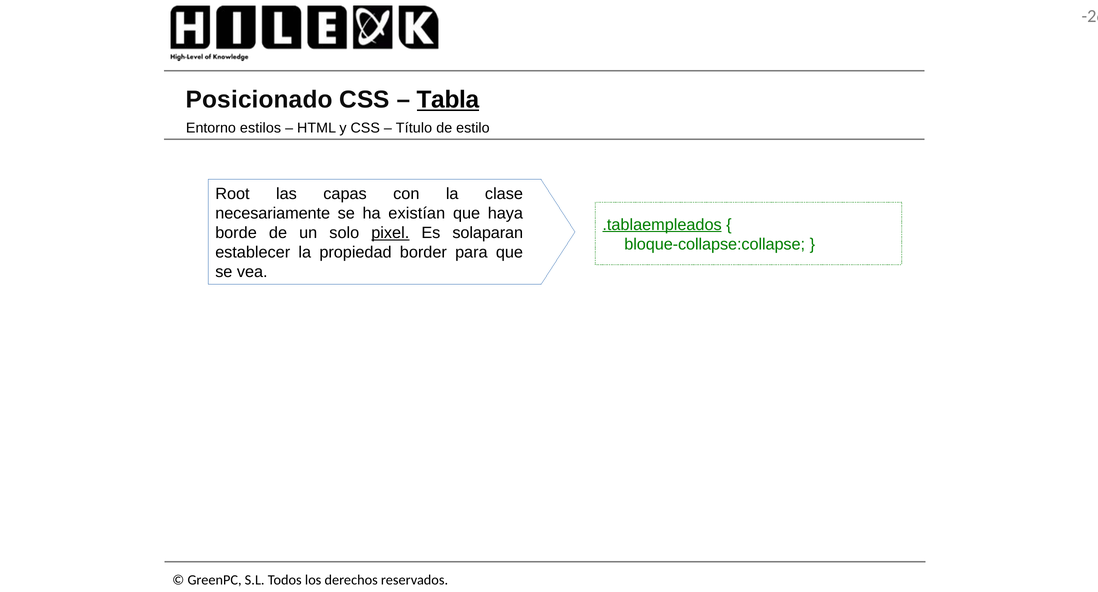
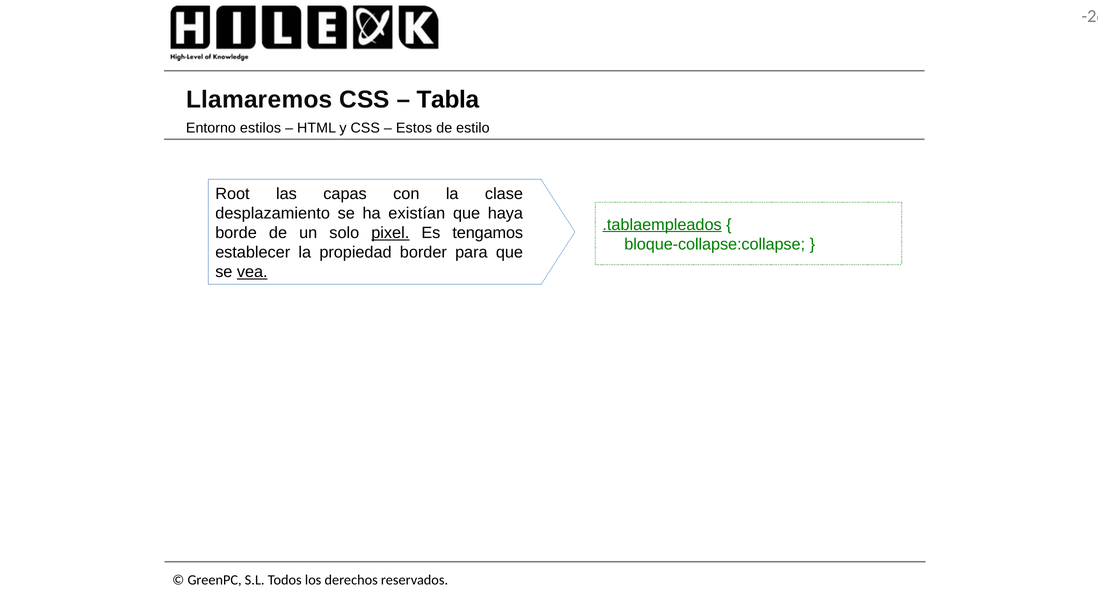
Posicionado: Posicionado -> Llamaremos
Tabla underline: present -> none
Título: Título -> Estos
necesariamente: necesariamente -> desplazamiento
solaparan: solaparan -> tengamos
vea underline: none -> present
